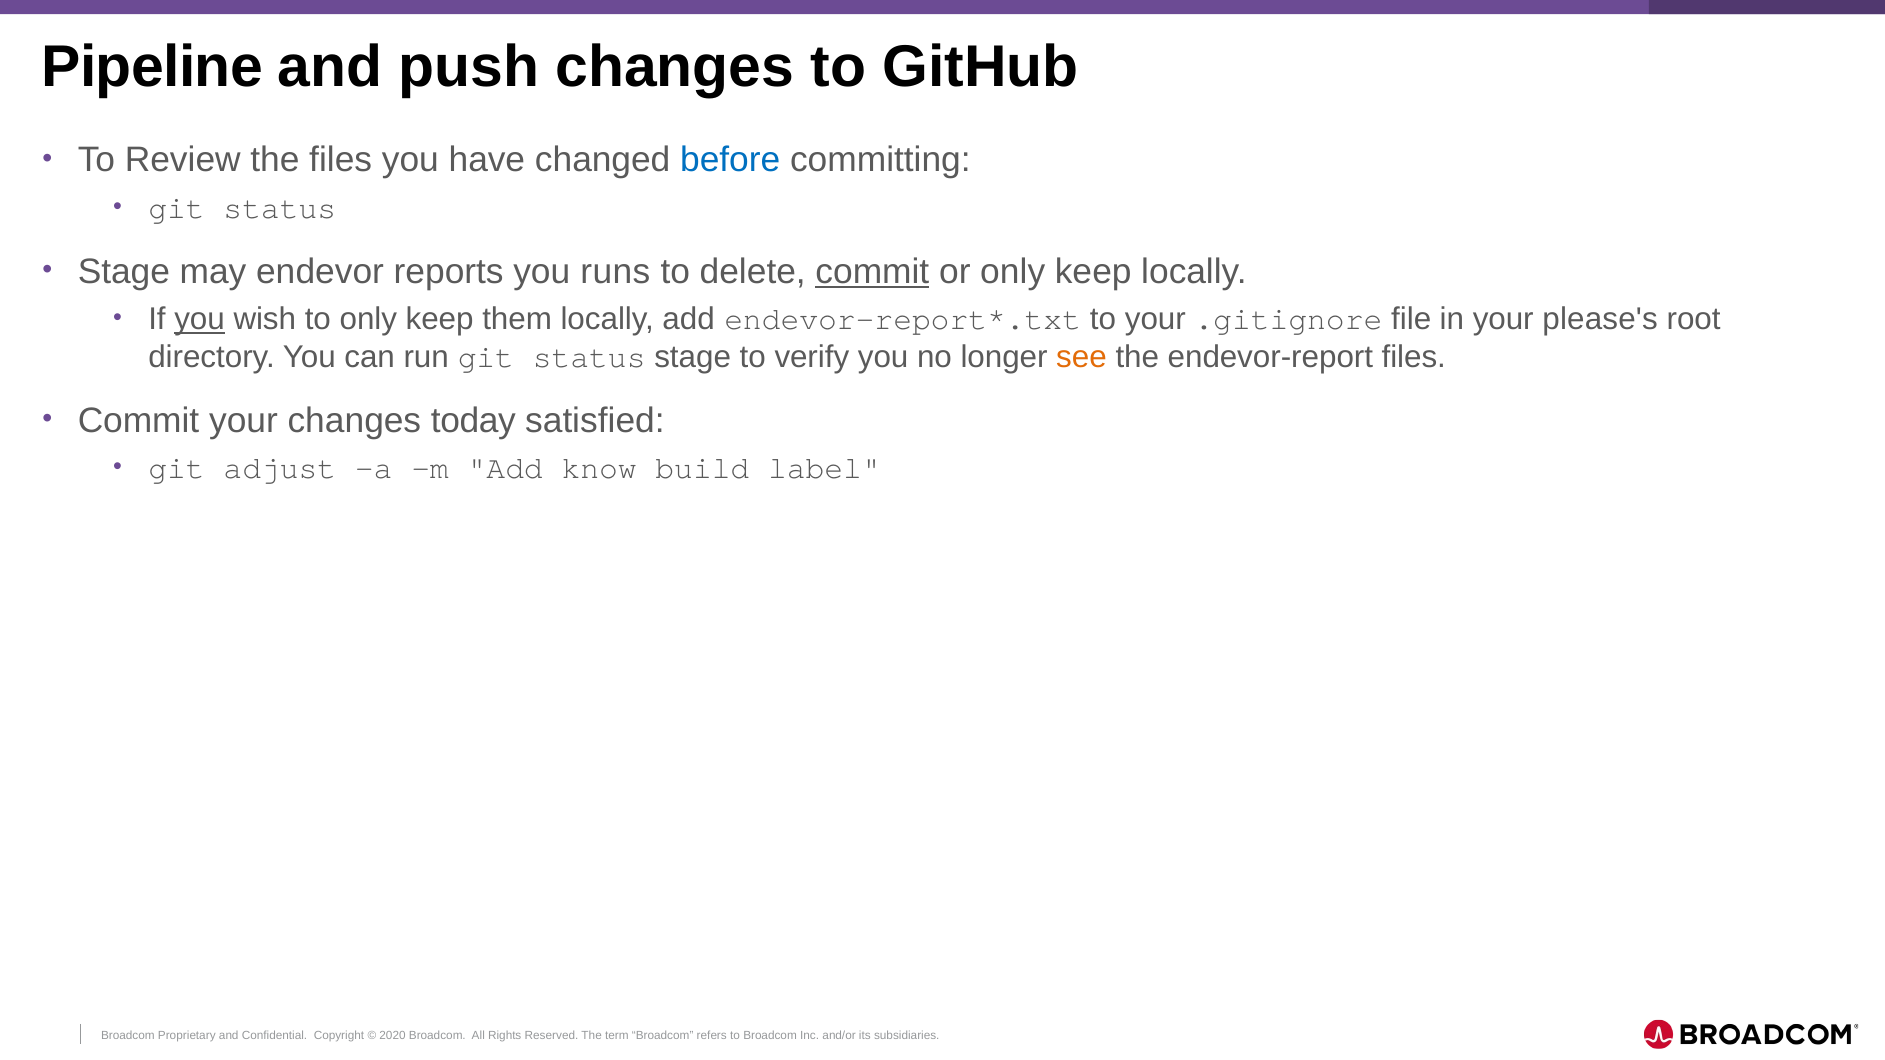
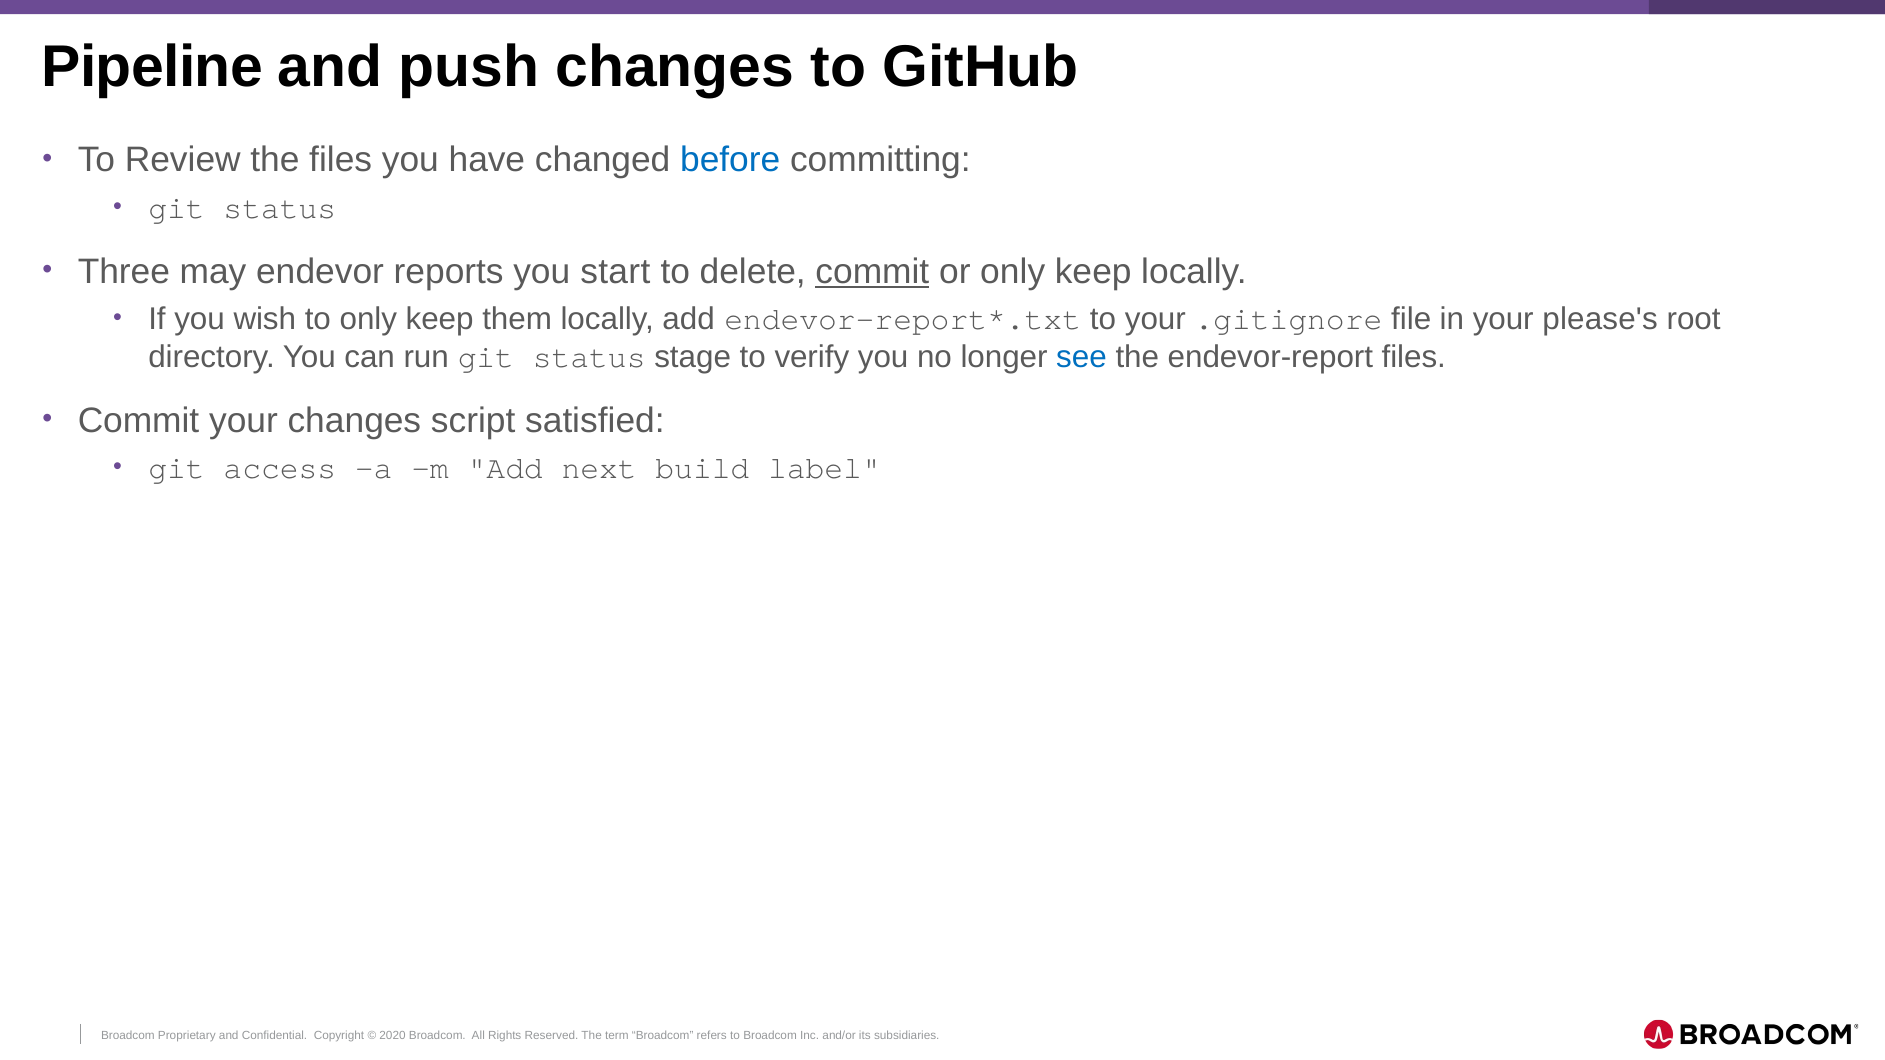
Stage at (124, 272): Stage -> Three
runs: runs -> start
you at (200, 319) underline: present -> none
see colour: orange -> blue
today: today -> script
adjust: adjust -> access
know: know -> next
